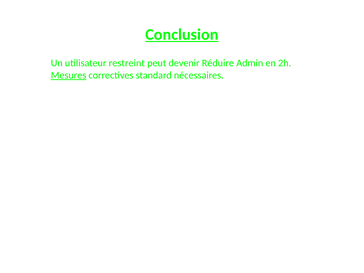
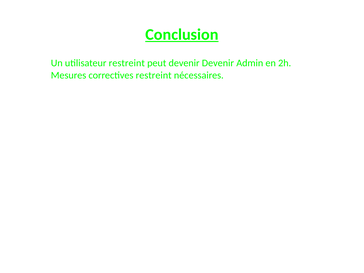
devenir Réduire: Réduire -> Devenir
Mesures underline: present -> none
correctives standard: standard -> restreint
